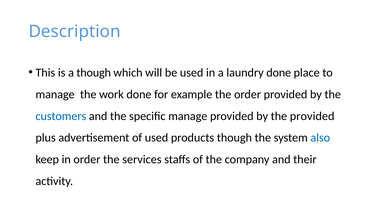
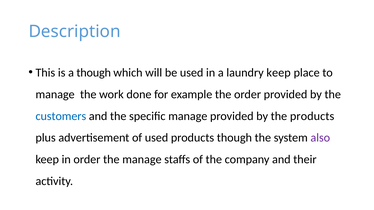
laundry done: done -> keep
the provided: provided -> products
also colour: blue -> purple
the services: services -> manage
